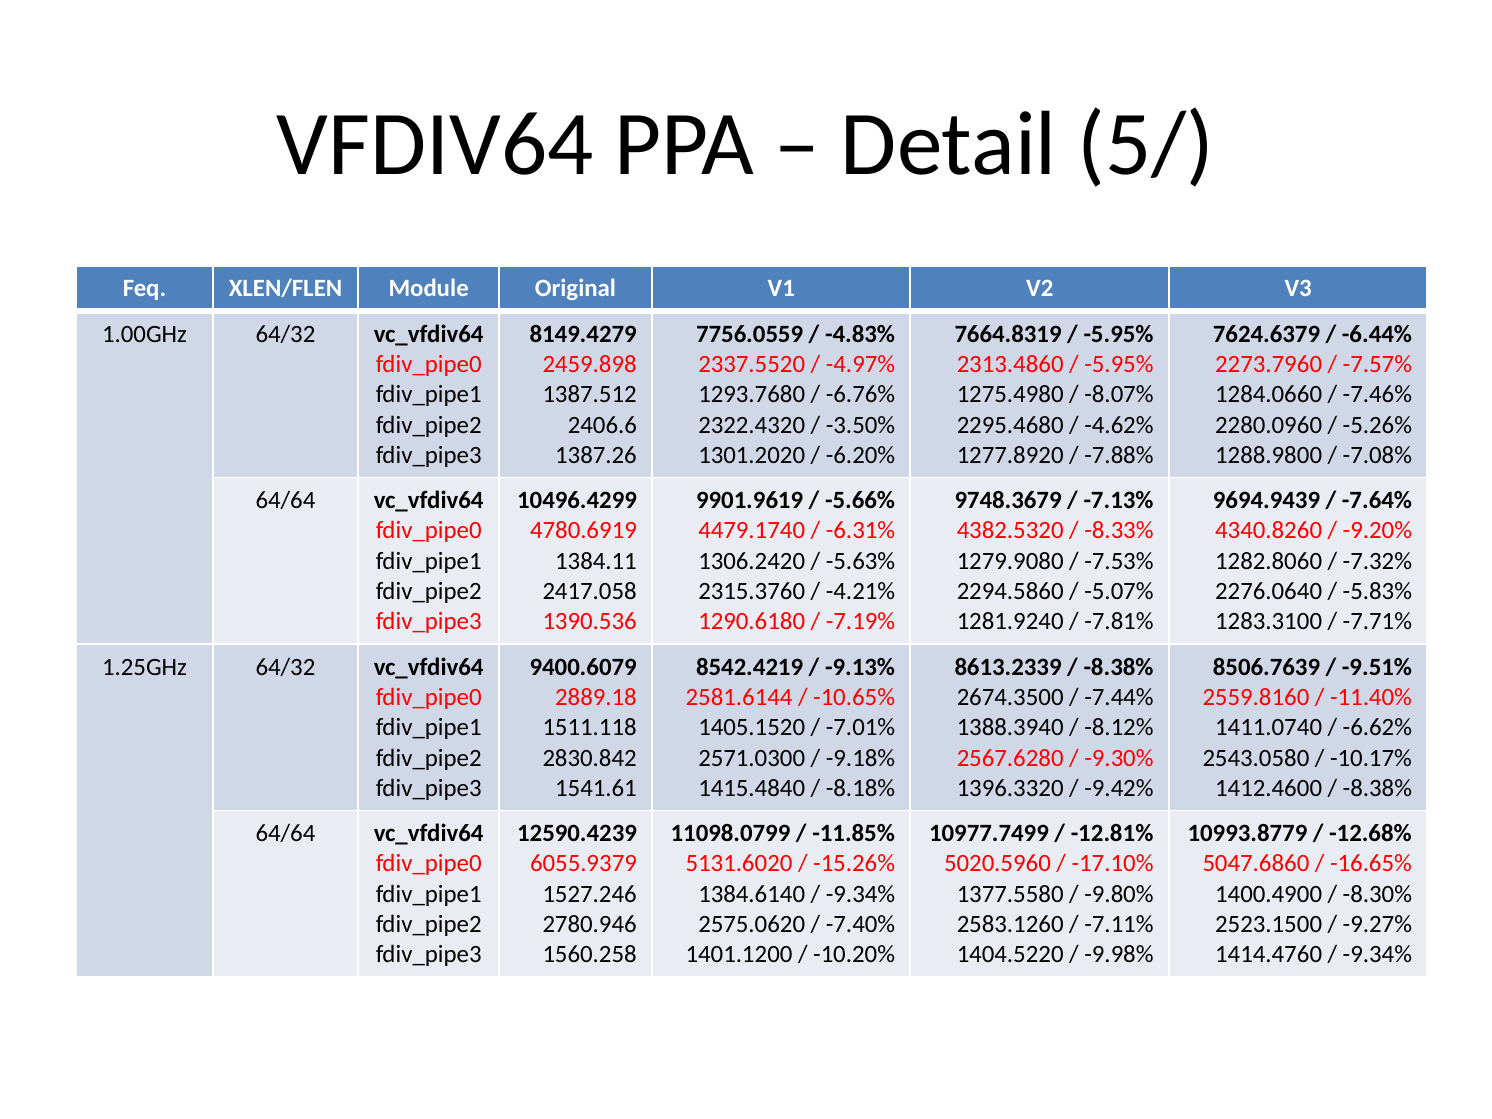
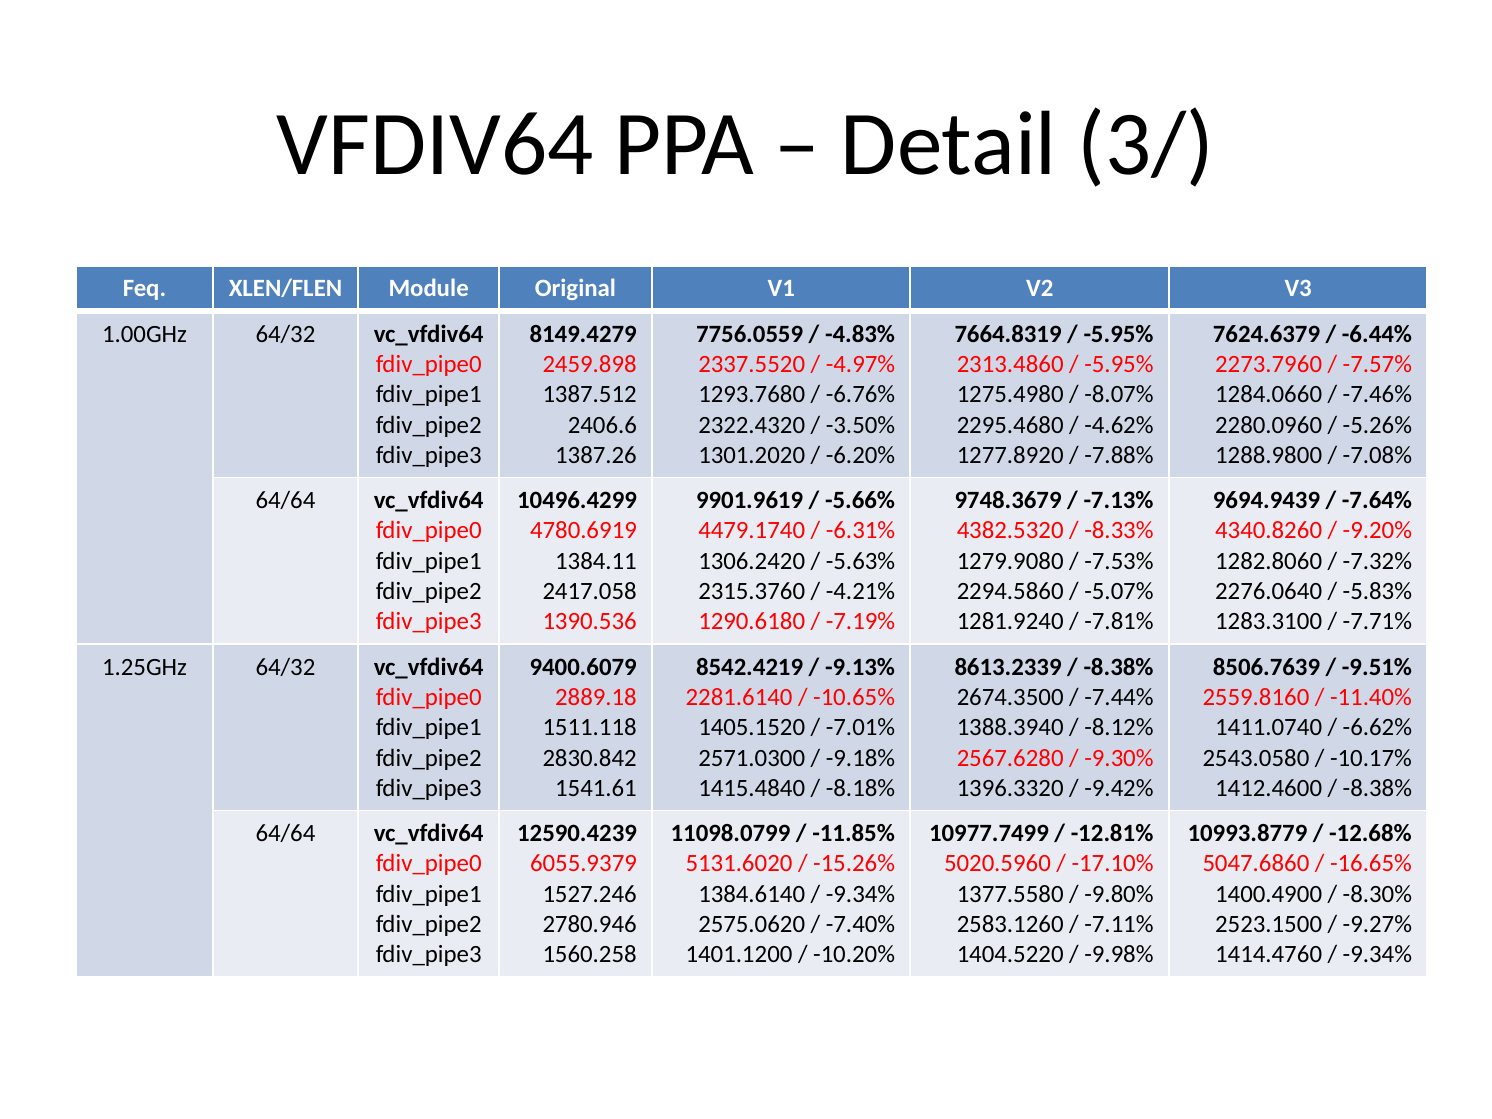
5/: 5/ -> 3/
2581.6144: 2581.6144 -> 2281.6140
